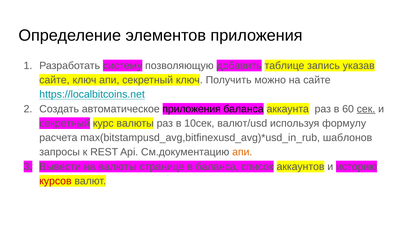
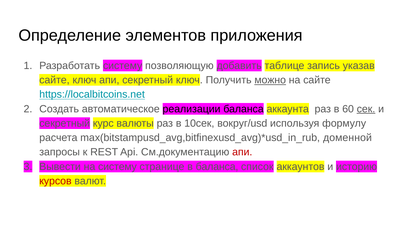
можно underline: none -> present
автоматическое приложения: приложения -> реализации
валют/usd: валют/usd -> вокруг/usd
шаблонов: шаблонов -> доменной
апи at (242, 152) colour: orange -> red
на валюты: валюты -> систему
